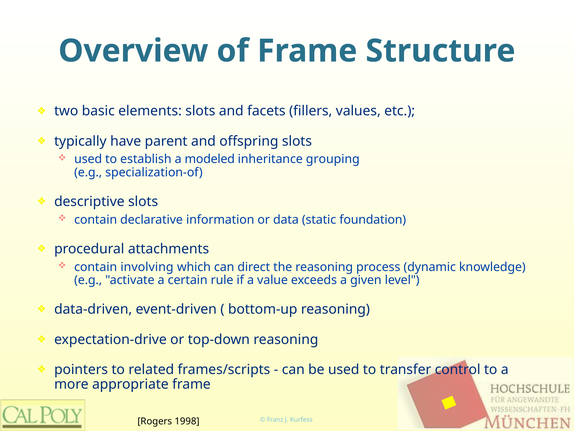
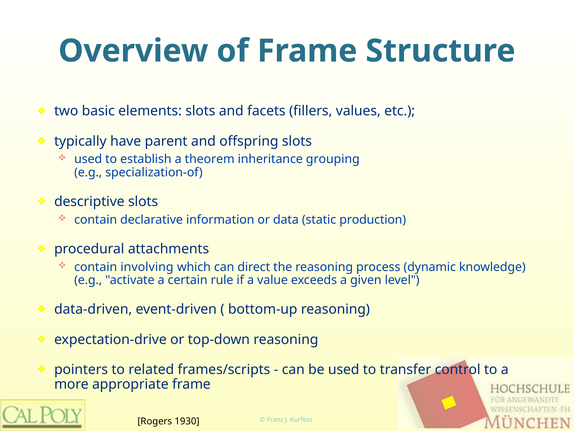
modeled: modeled -> theorem
foundation: foundation -> production
1998: 1998 -> 1930
